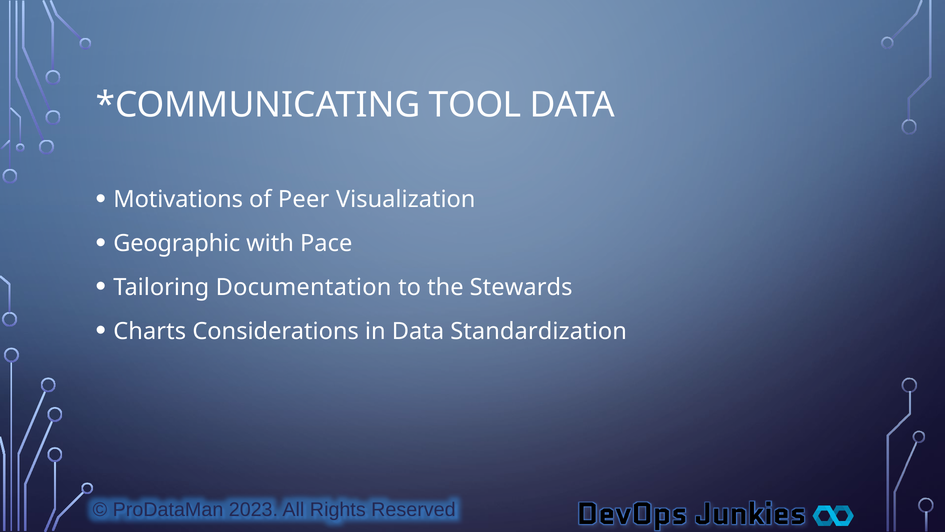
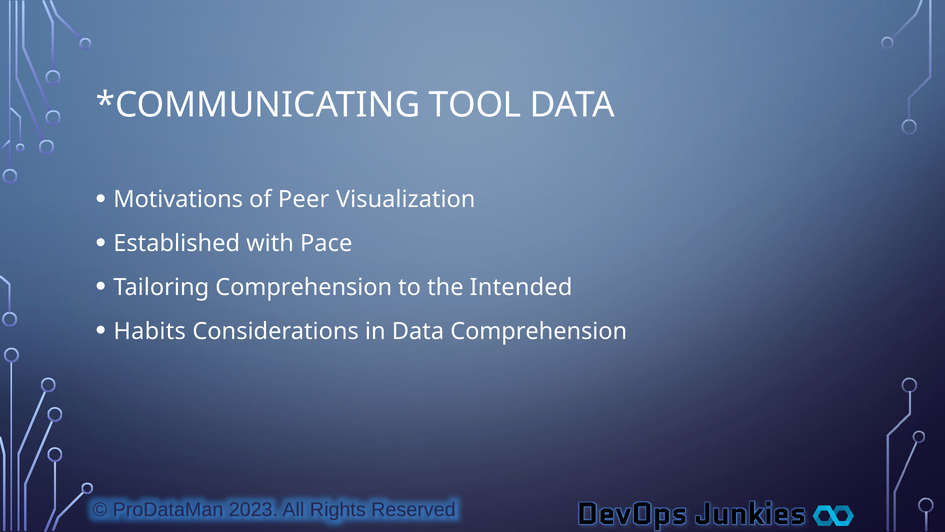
Geographic: Geographic -> Established
Tailoring Documentation: Documentation -> Comprehension
Stewards: Stewards -> Intended
Charts: Charts -> Habits
Data Standardization: Standardization -> Comprehension
